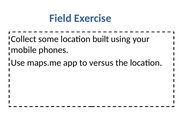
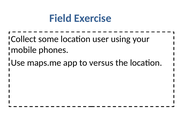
built: built -> user
